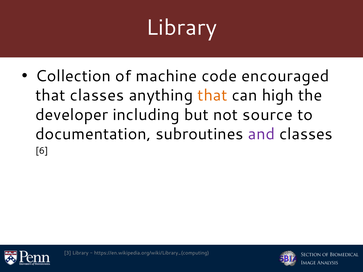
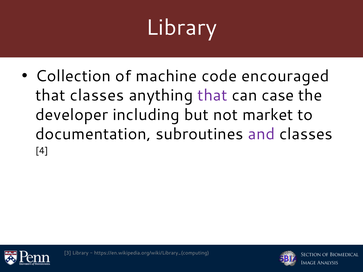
that at (212, 96) colour: orange -> purple
high: high -> case
source: source -> market
6: 6 -> 4
